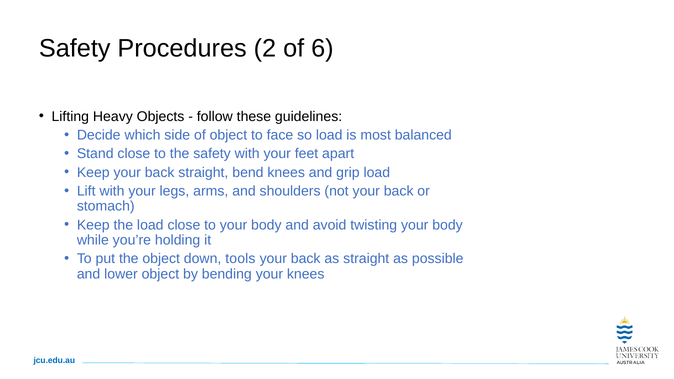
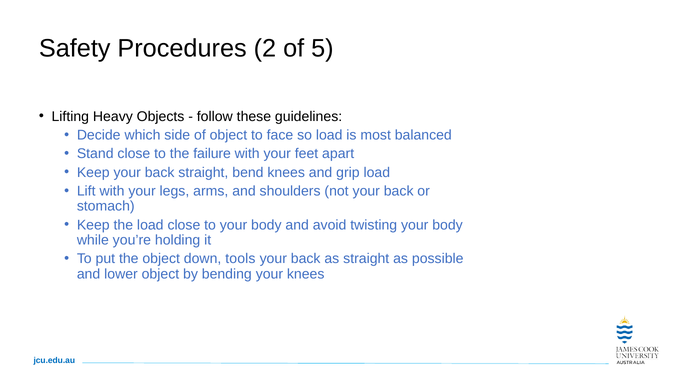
6: 6 -> 5
the safety: safety -> failure
